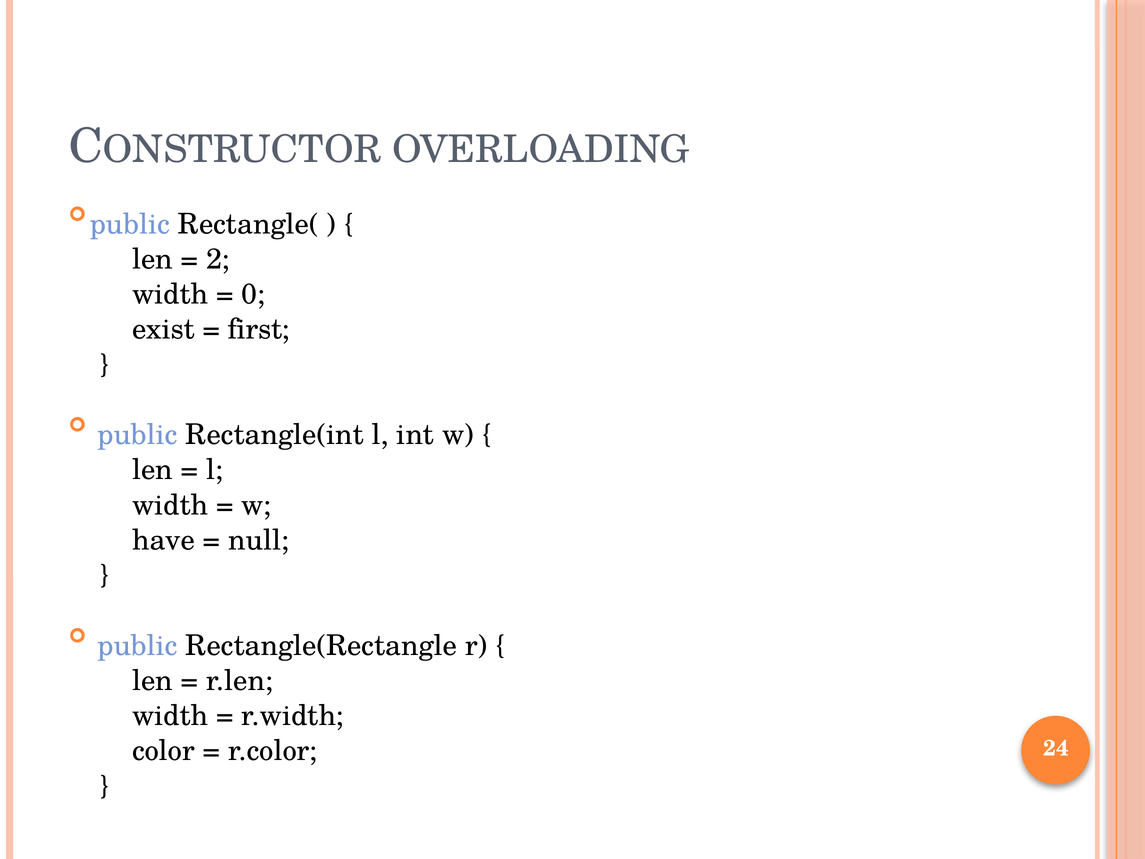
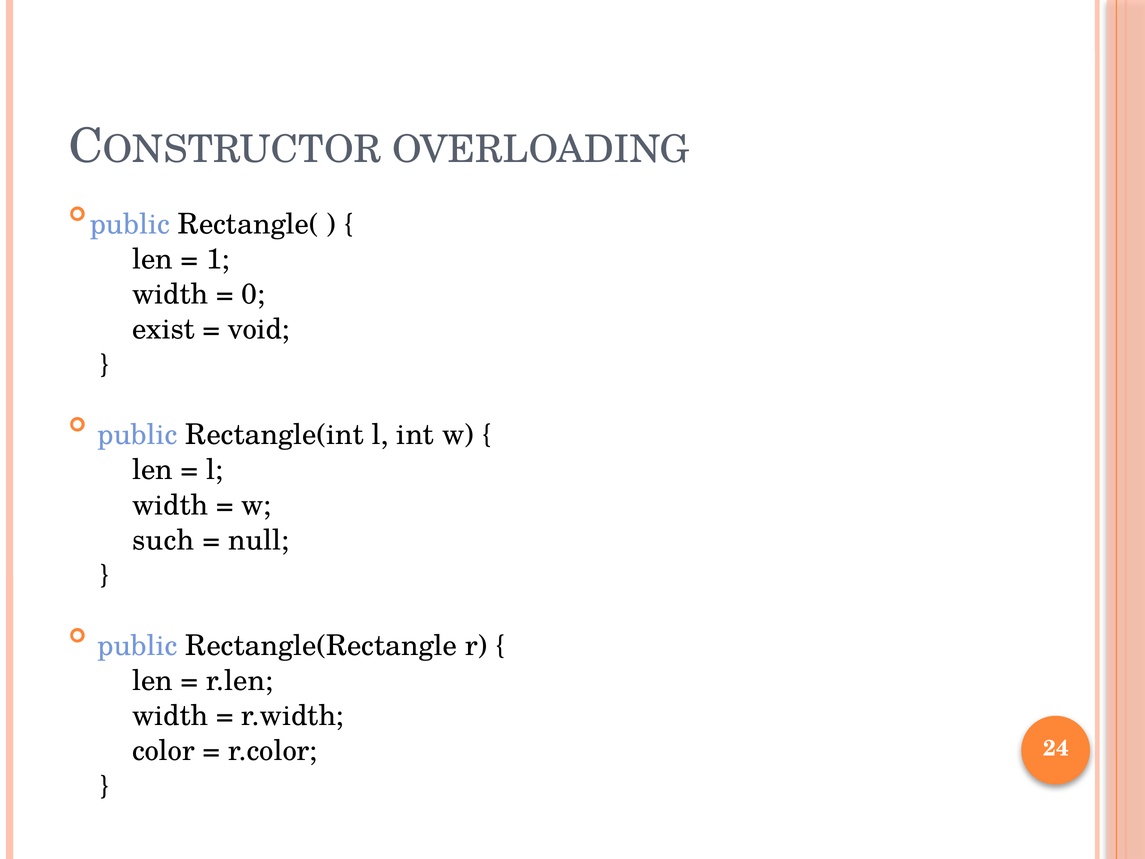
2: 2 -> 1
first: first -> void
have: have -> such
